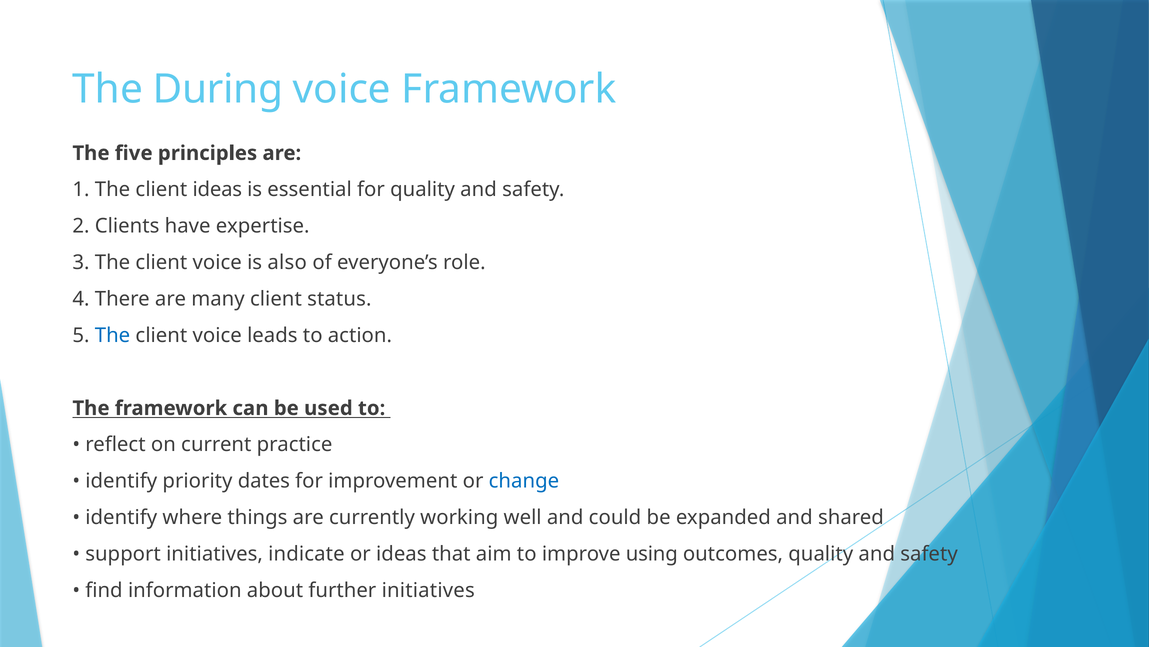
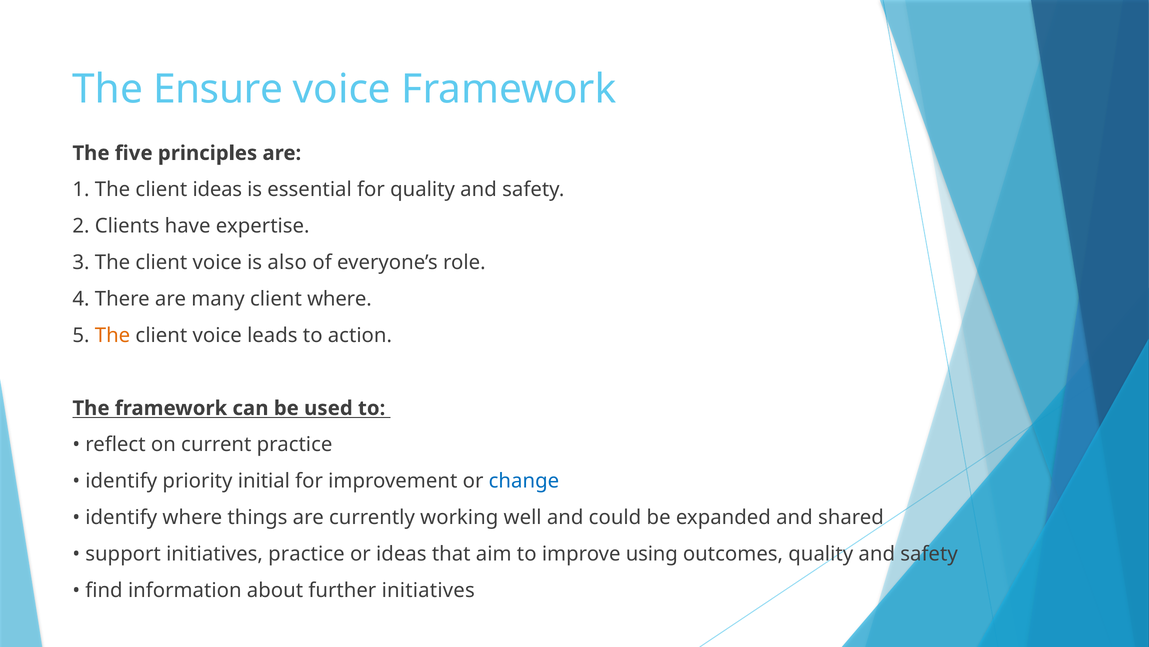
During: During -> Ensure
client status: status -> where
The at (113, 335) colour: blue -> orange
dates: dates -> initial
initiatives indicate: indicate -> practice
